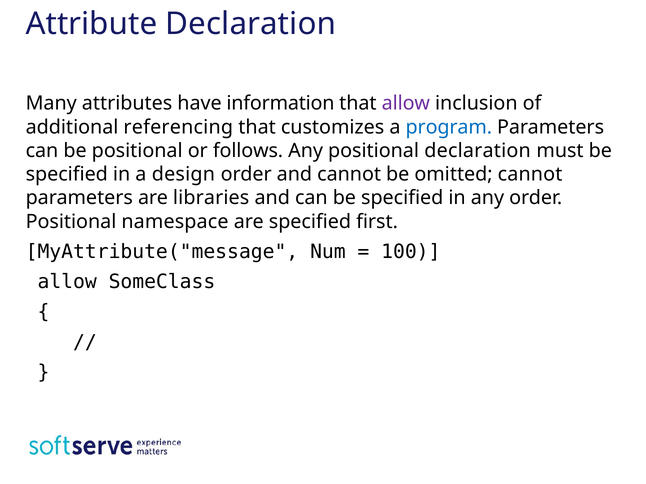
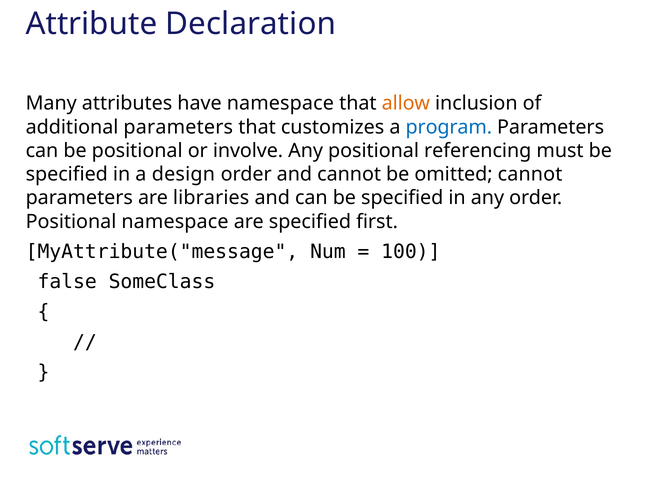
have information: information -> namespace
allow at (406, 104) colour: purple -> orange
additional referencing: referencing -> parameters
follows: follows -> involve
positional declaration: declaration -> referencing
allow at (67, 282): allow -> false
